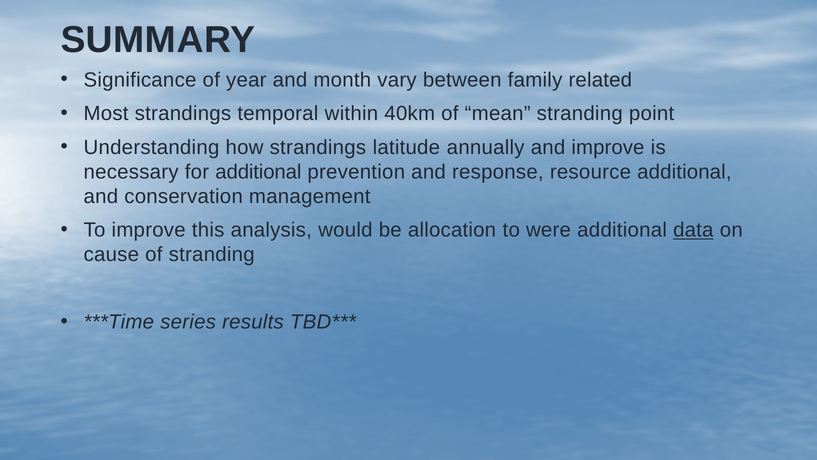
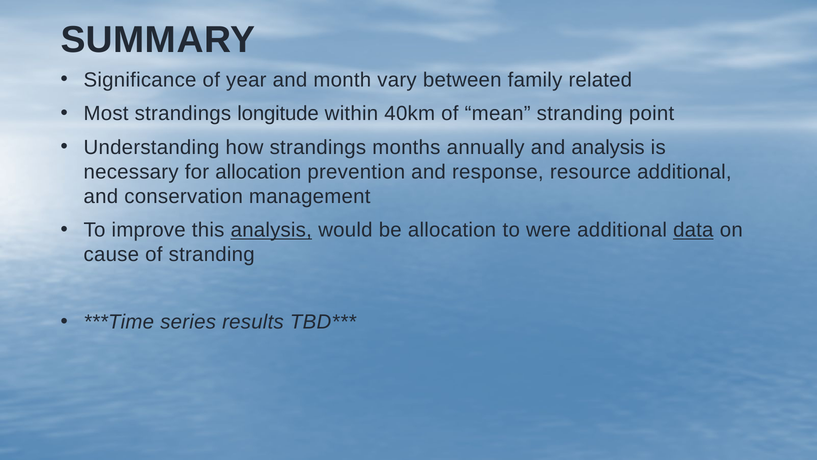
temporal: temporal -> longitude
latitude: latitude -> months
and improve: improve -> analysis
for additional: additional -> allocation
analysis at (271, 230) underline: none -> present
